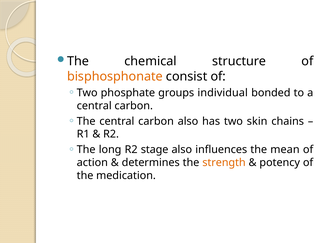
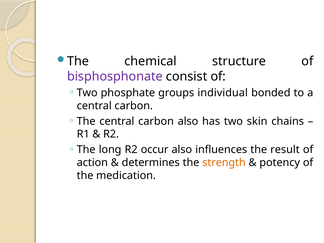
bisphosphonate colour: orange -> purple
stage: stage -> occur
mean: mean -> result
